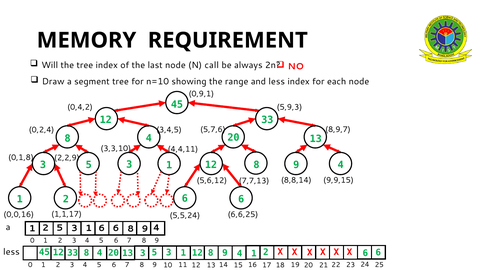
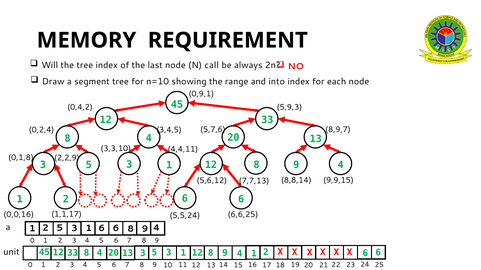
and less: less -> into
less at (11, 252): less -> unit
